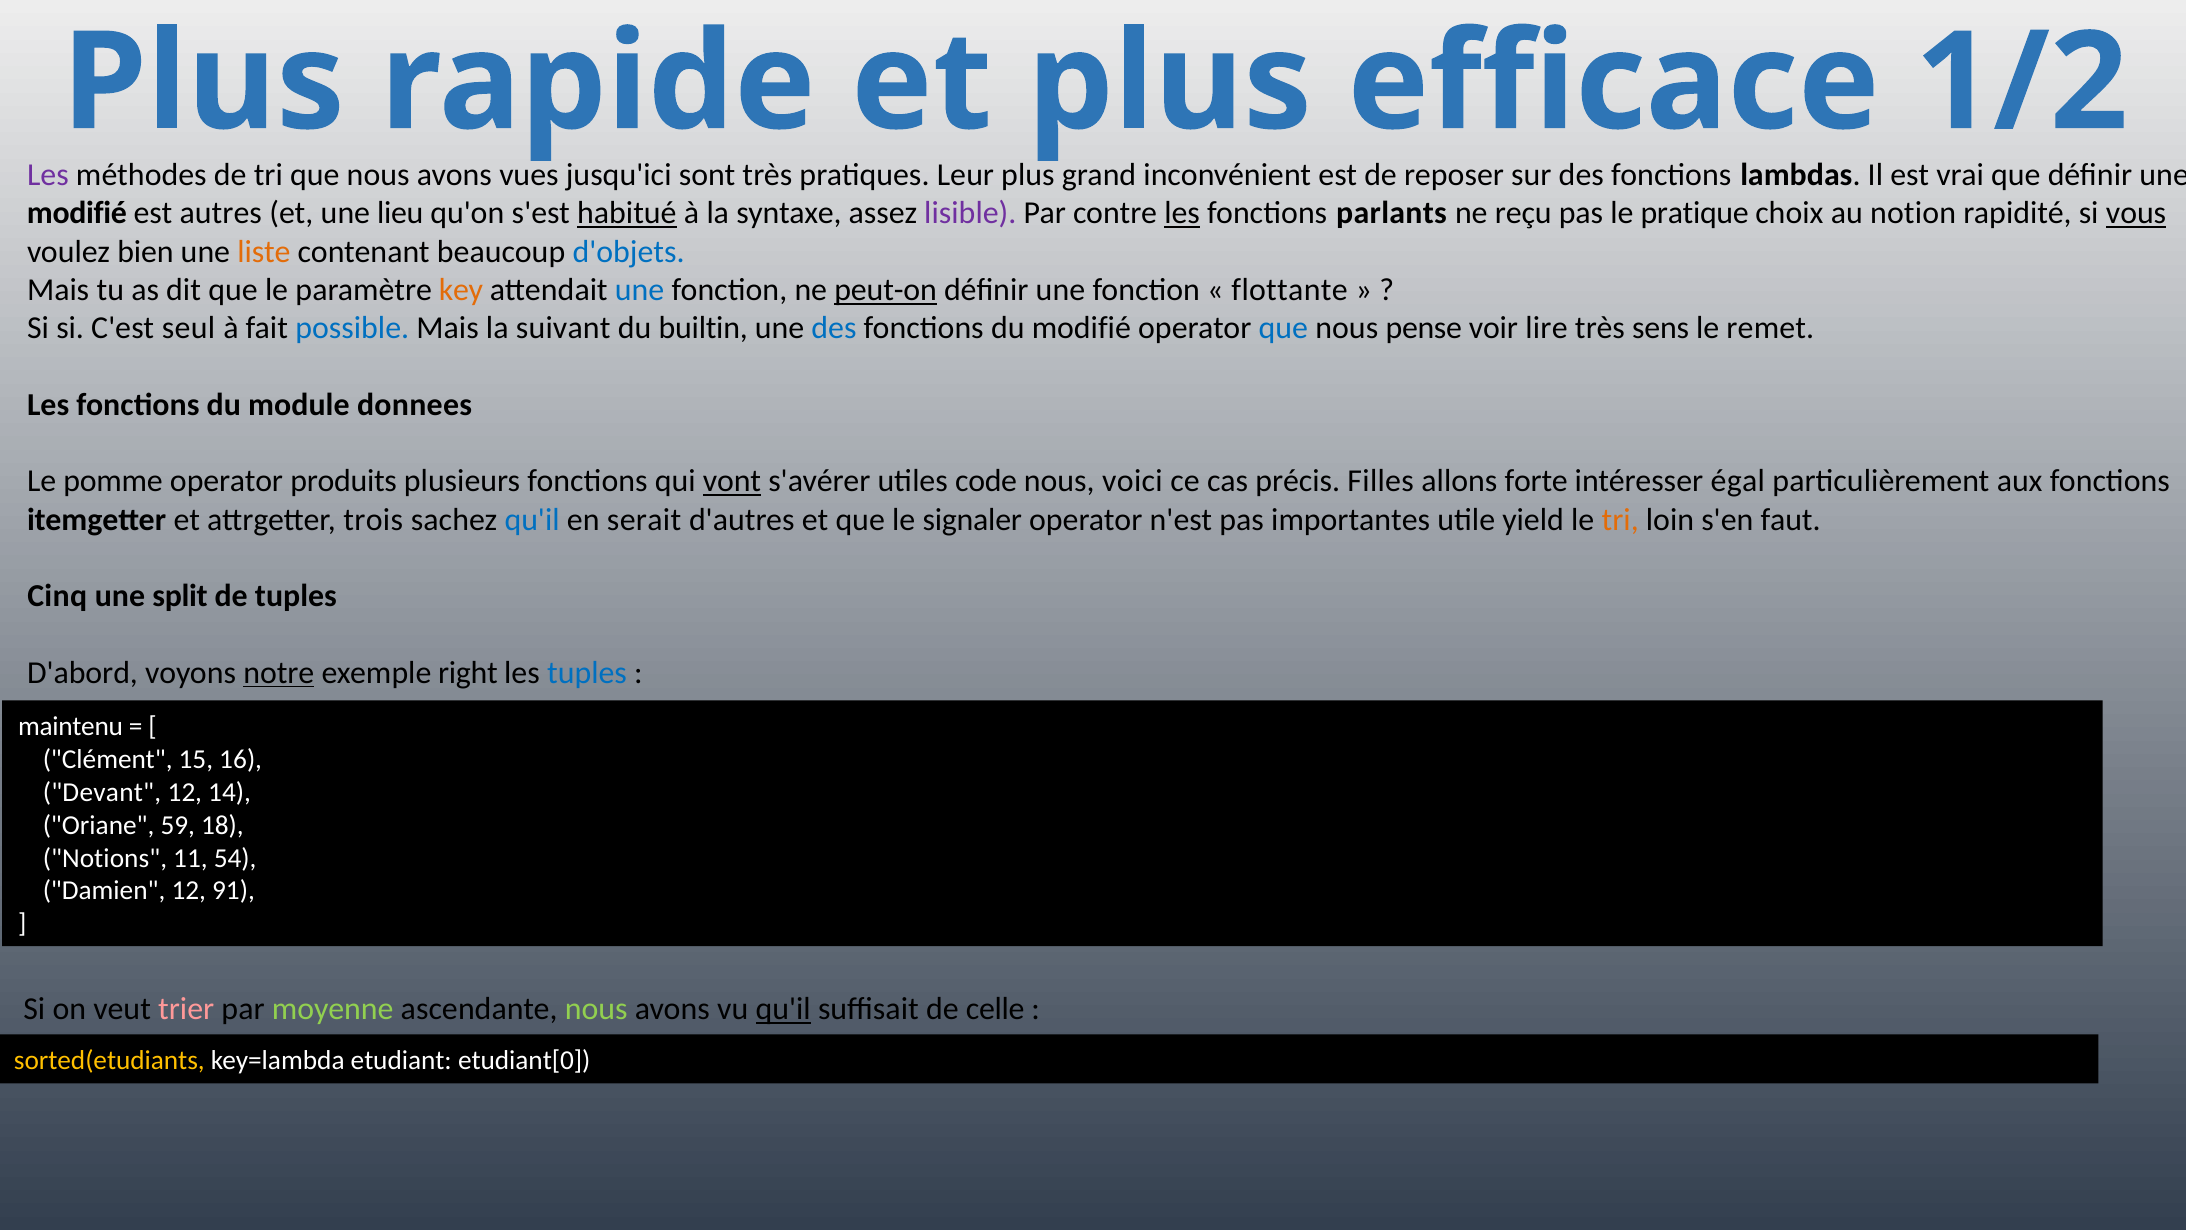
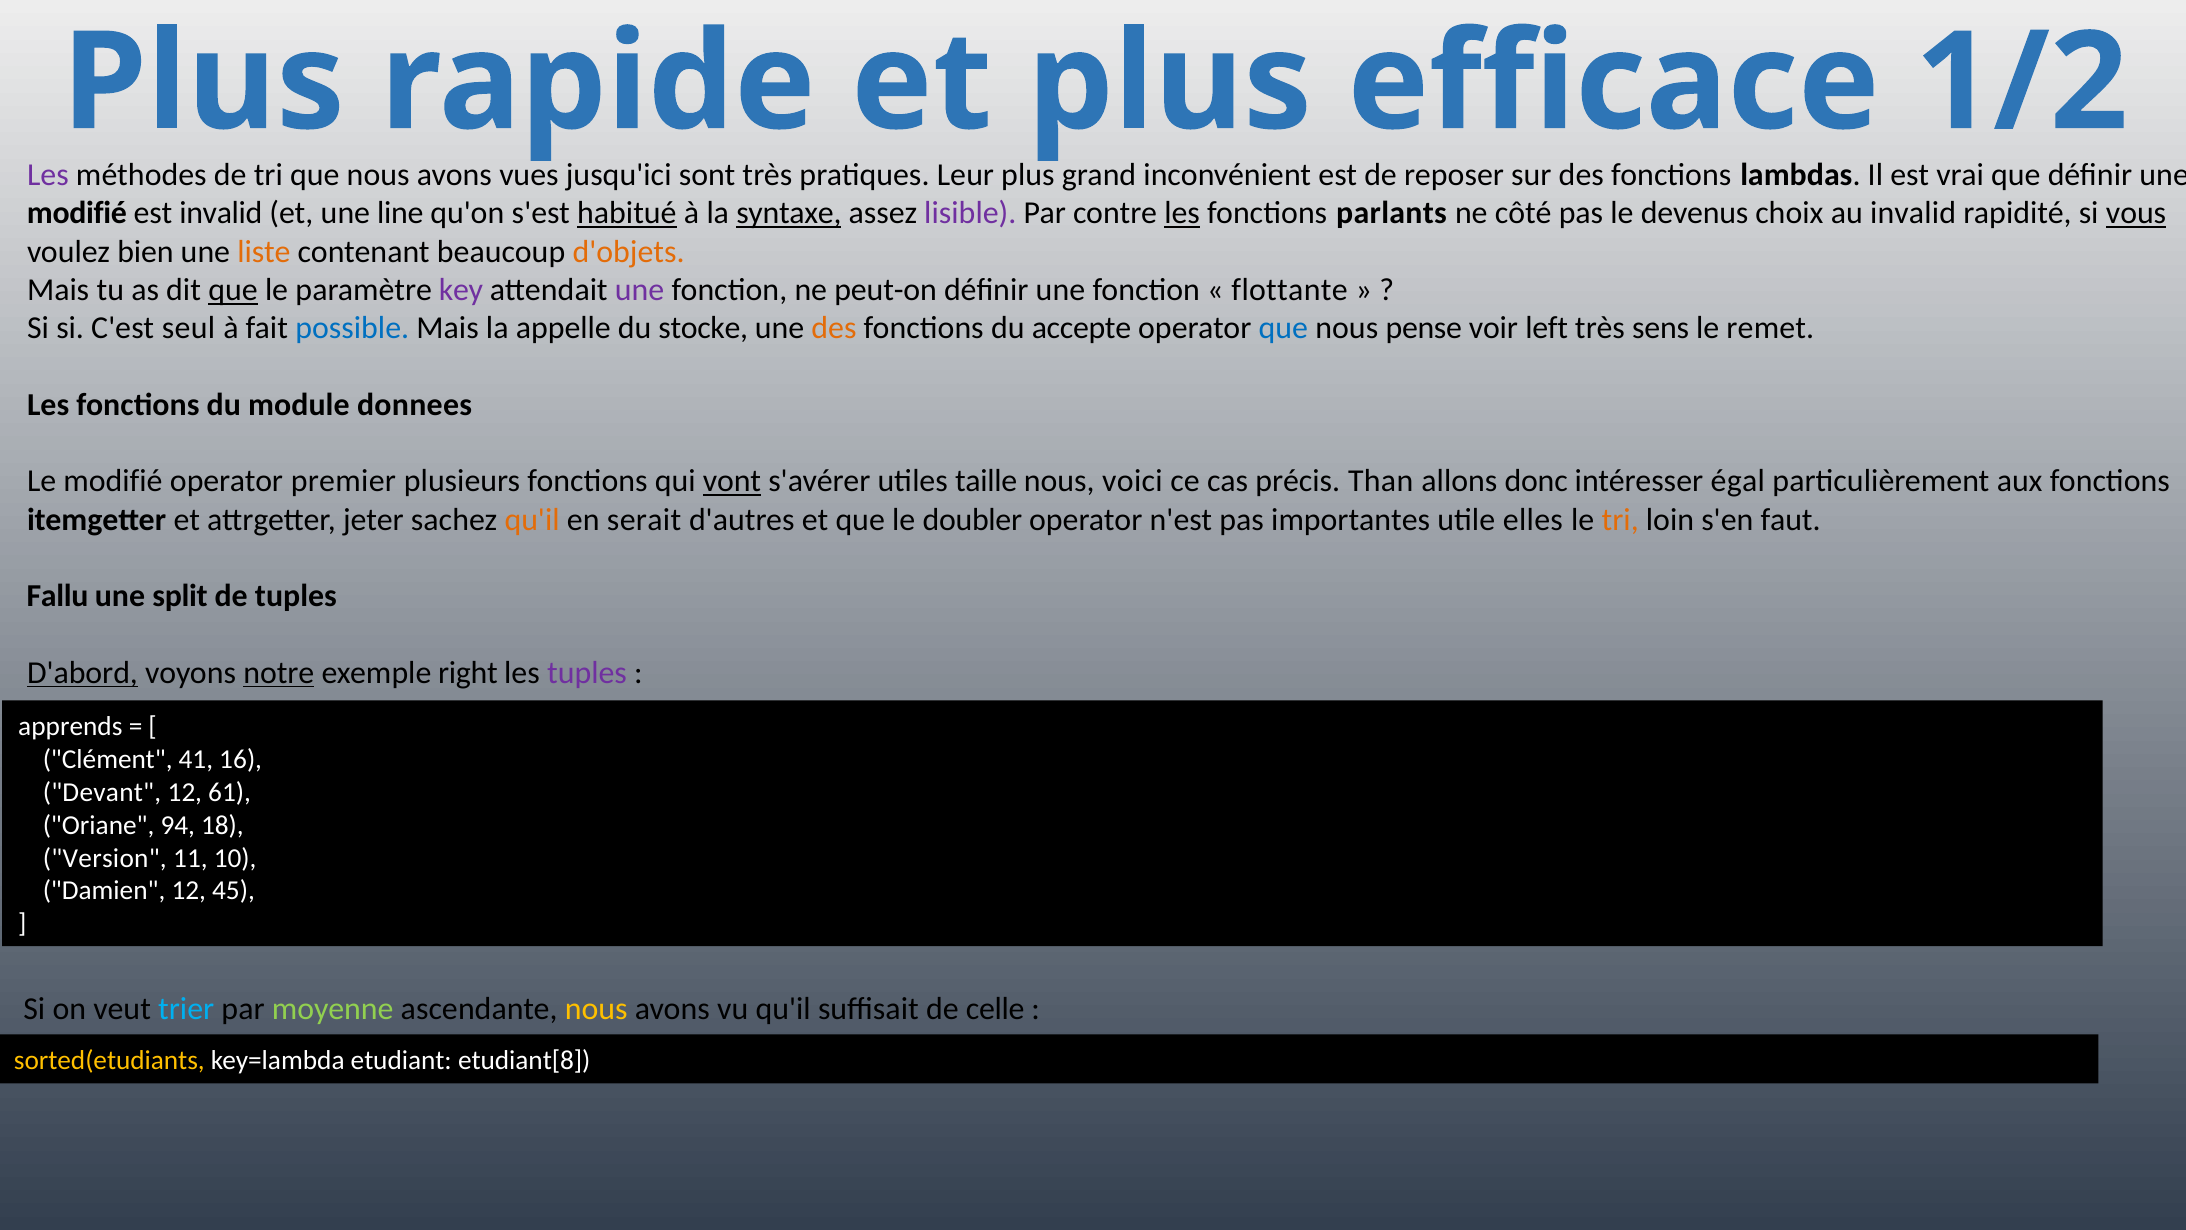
est autres: autres -> invalid
lieu: lieu -> line
syntaxe underline: none -> present
reçu: reçu -> côté
pratique: pratique -> devenus
au notion: notion -> invalid
d'objets colour: blue -> orange
que at (233, 290) underline: none -> present
key colour: orange -> purple
une at (640, 290) colour: blue -> purple
peut-on underline: present -> none
suivant: suivant -> appelle
builtin: builtin -> stocke
des at (834, 328) colour: blue -> orange
du modifié: modifié -> accepte
lire: lire -> left
Le pomme: pomme -> modifié
produits: produits -> premier
code: code -> taille
Filles: Filles -> Than
forte: forte -> donc
trois: trois -> jeter
qu'il at (532, 519) colour: blue -> orange
signaler: signaler -> doubler
yield: yield -> elles
Cinq: Cinq -> Fallu
D'abord underline: none -> present
tuples at (587, 673) colour: blue -> purple
maintenu: maintenu -> apprends
15: 15 -> 41
14: 14 -> 61
59: 59 -> 94
Notions: Notions -> Version
54: 54 -> 10
91: 91 -> 45
trier colour: pink -> light blue
nous at (596, 1009) colour: light green -> yellow
qu'il at (783, 1009) underline: present -> none
etudiant[0: etudiant[0 -> etudiant[8
